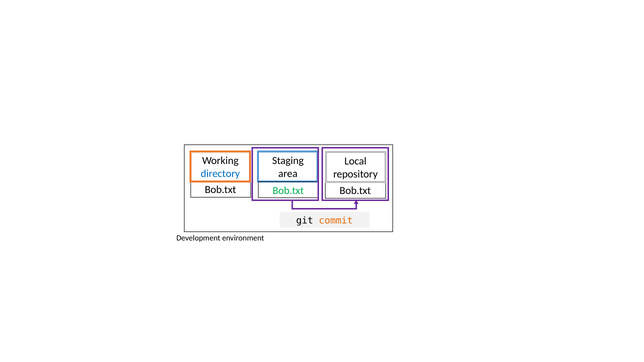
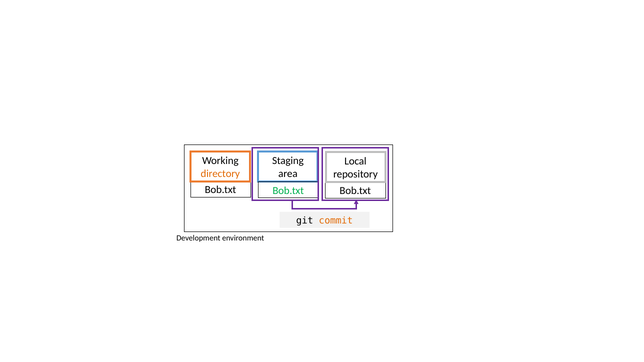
directory colour: blue -> orange
